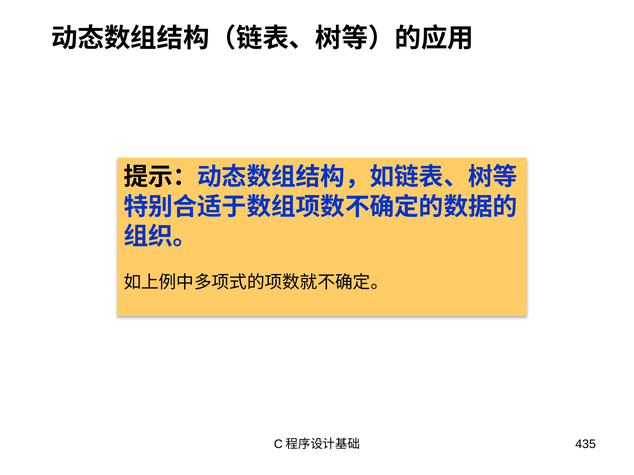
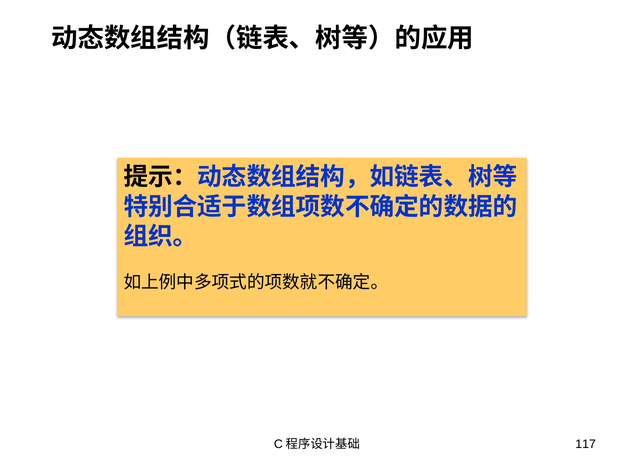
435: 435 -> 117
